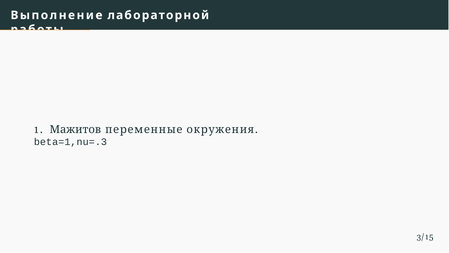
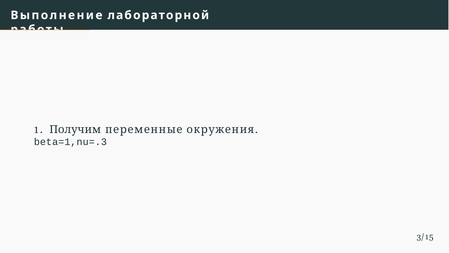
Мажитов: Мажитов -> Получим
